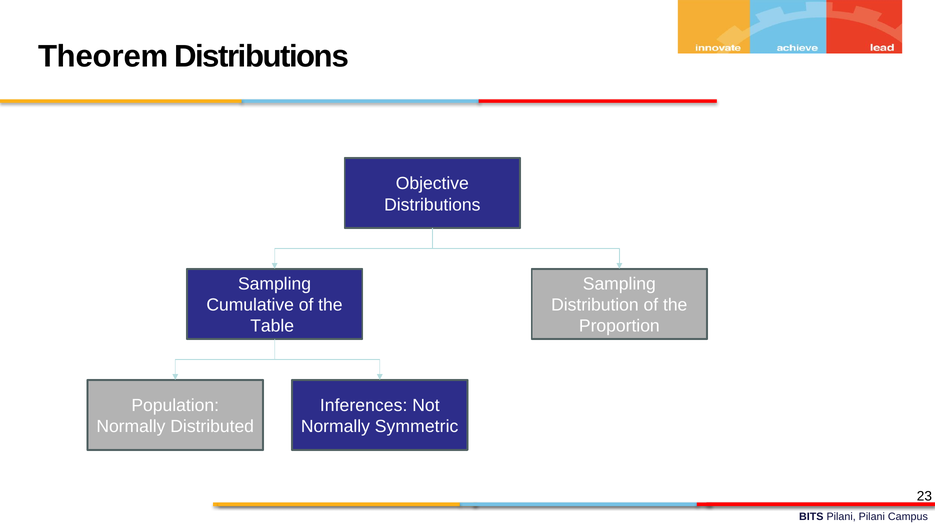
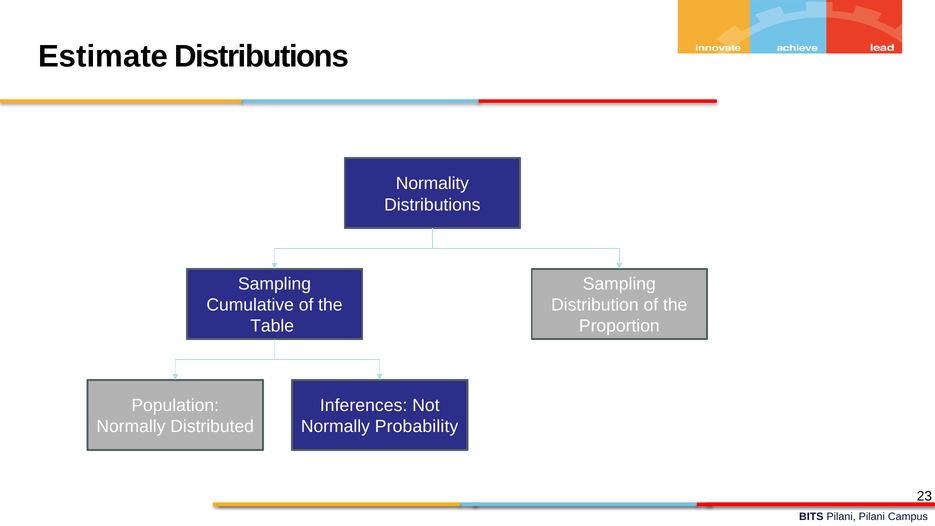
Theorem: Theorem -> Estimate
Objective: Objective -> Normality
Symmetric: Symmetric -> Probability
